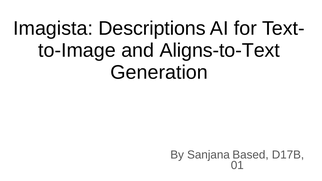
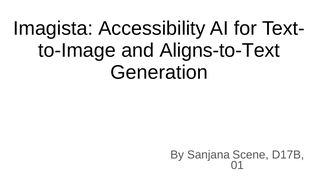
Descriptions: Descriptions -> Accessibility
Based: Based -> Scene
